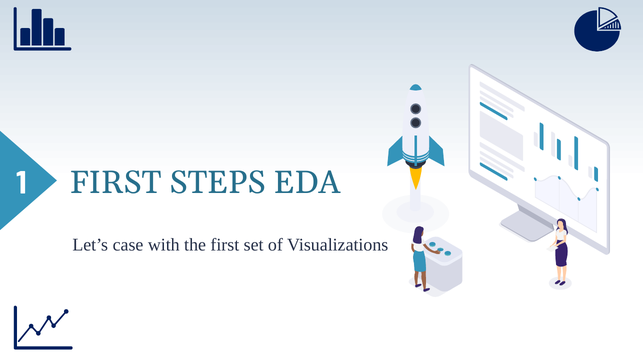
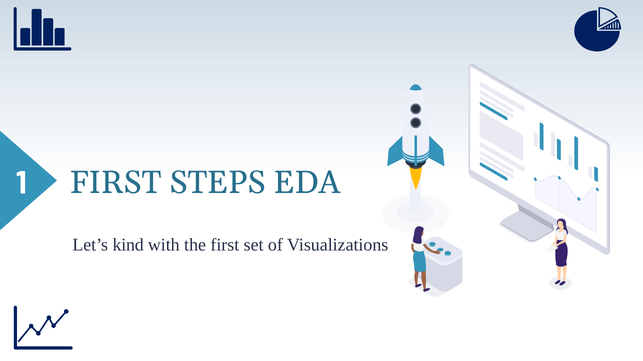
case: case -> kind
